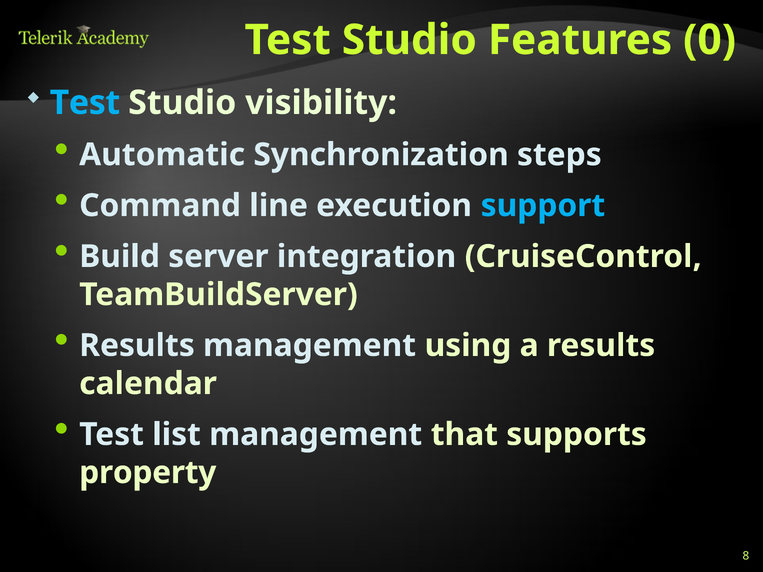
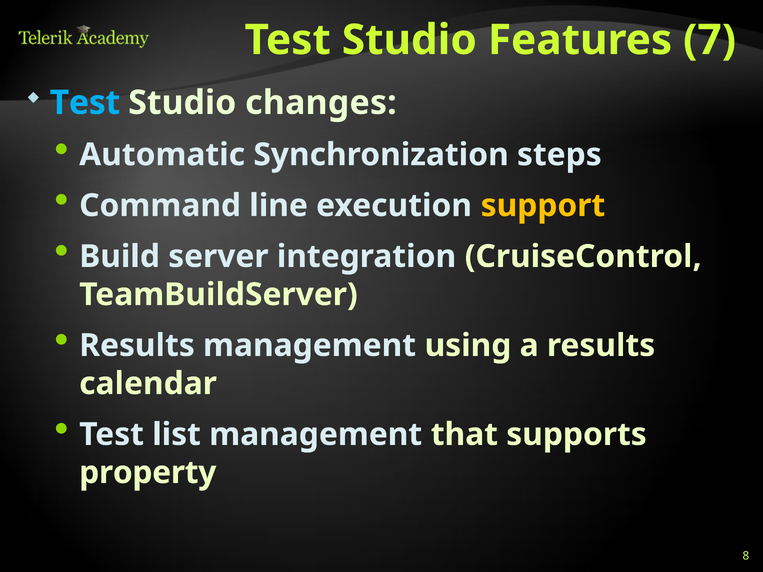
0: 0 -> 7
visibility: visibility -> changes
support colour: light blue -> yellow
